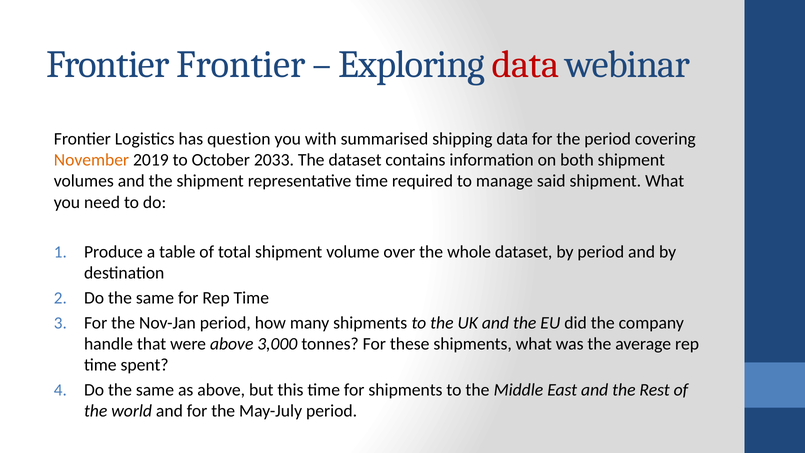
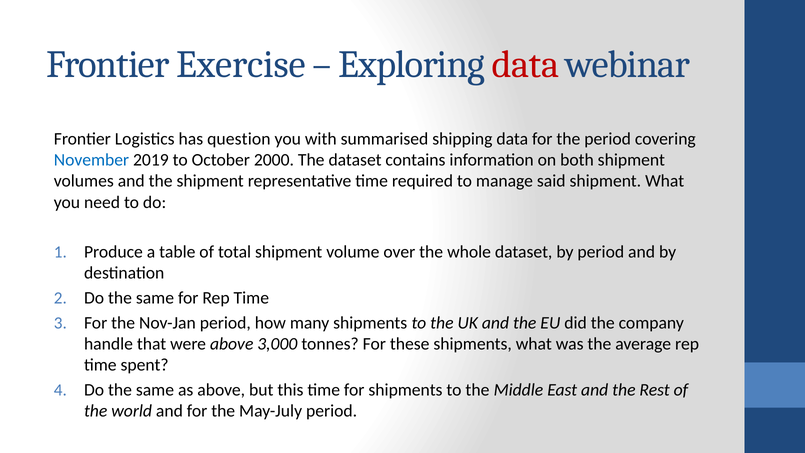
Frontier Frontier: Frontier -> Exercise
November colour: orange -> blue
2033: 2033 -> 2000
